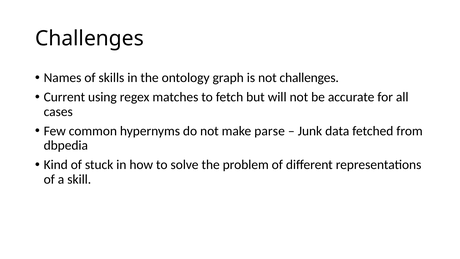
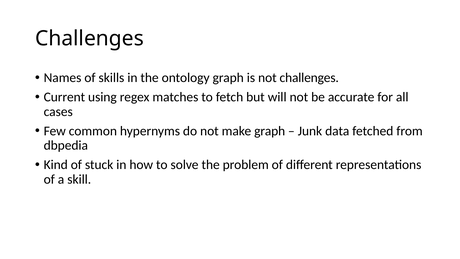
make parse: parse -> graph
